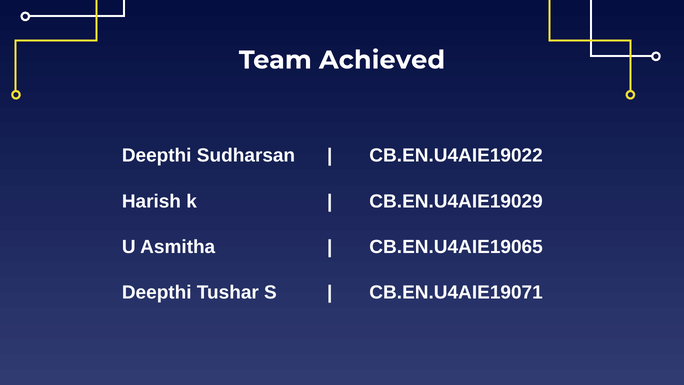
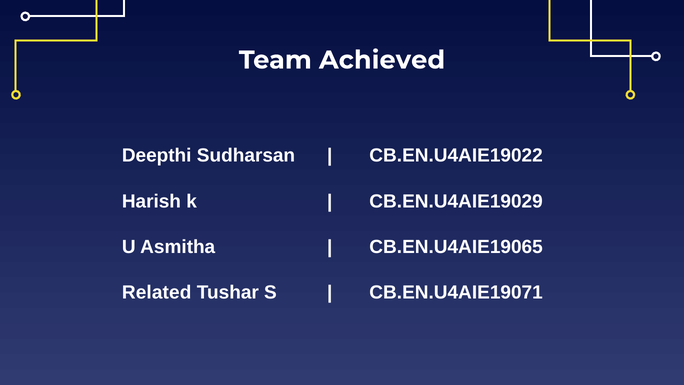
Deepthi at (157, 292): Deepthi -> Related
